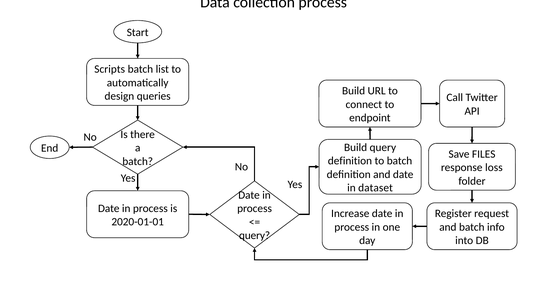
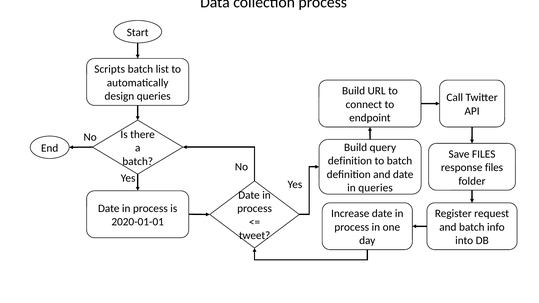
response loss: loss -> files
in dataset: dataset -> queries
query at (255, 236): query -> tweet
